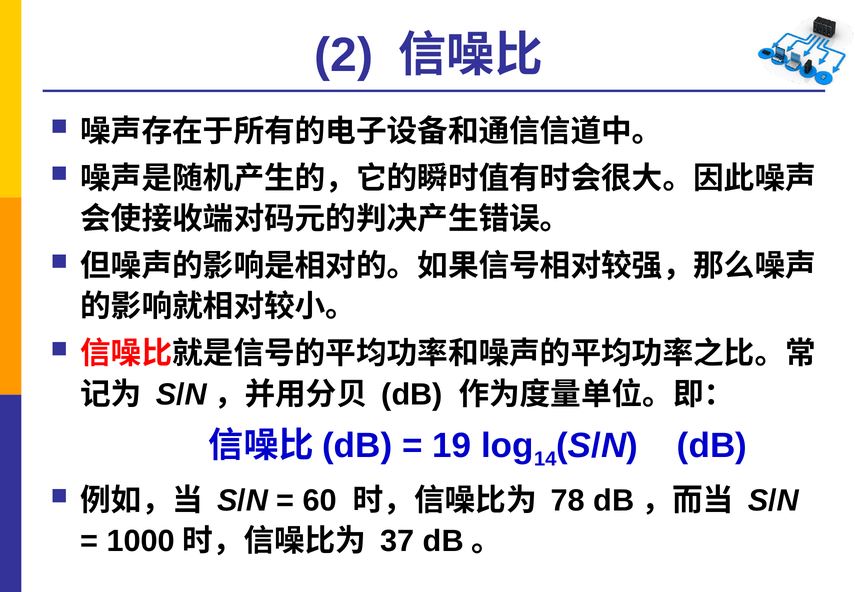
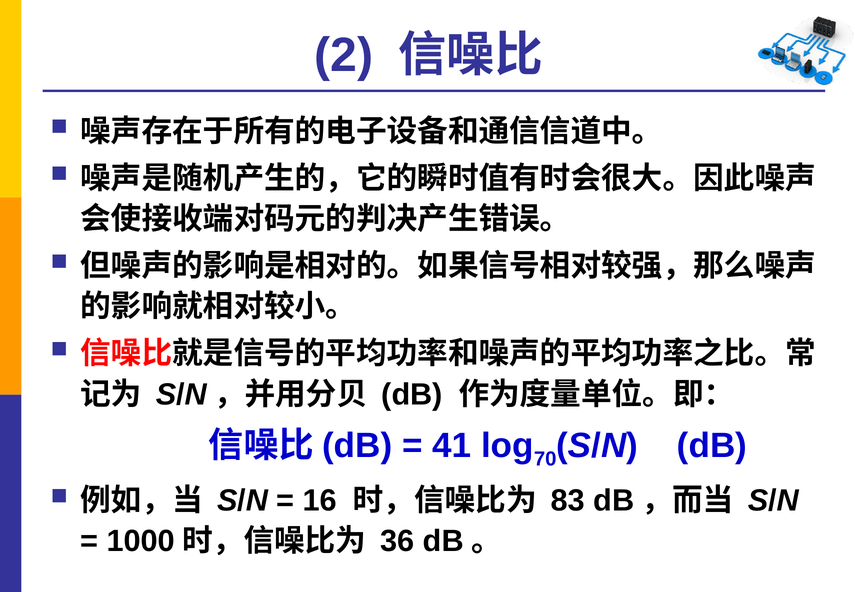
19: 19 -> 41
14: 14 -> 70
60: 60 -> 16
78: 78 -> 83
37: 37 -> 36
